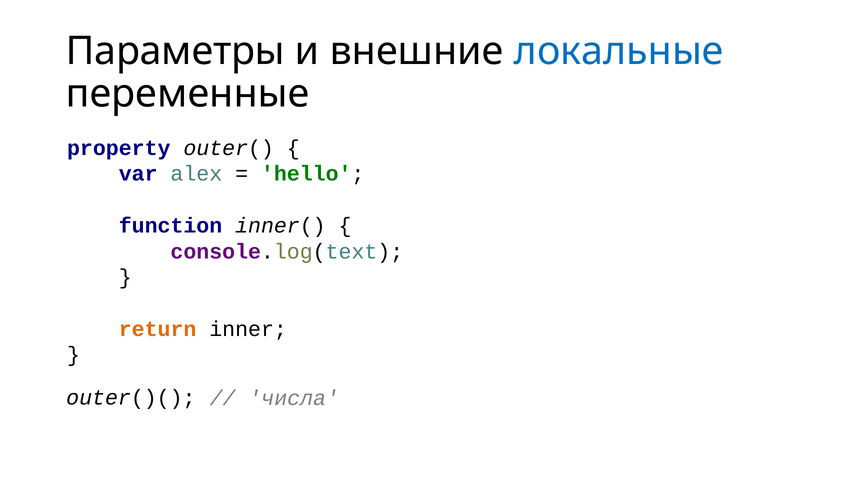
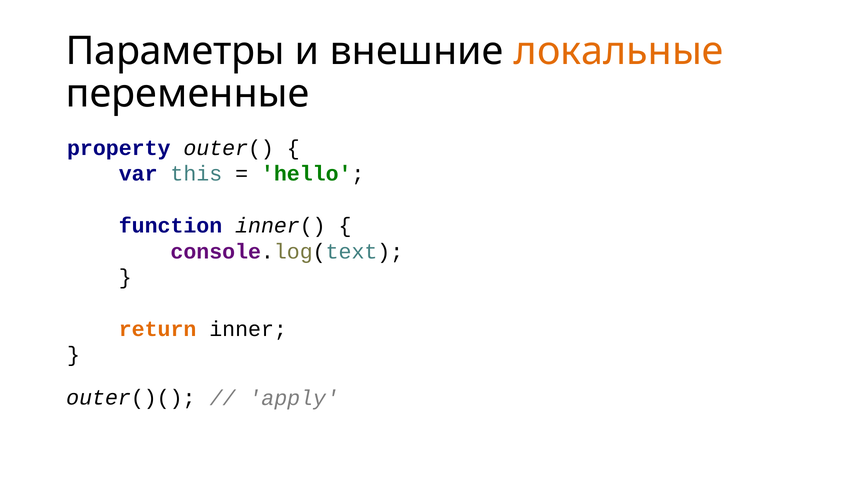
локальные colour: blue -> orange
alex: alex -> this
числа: числа -> apply
